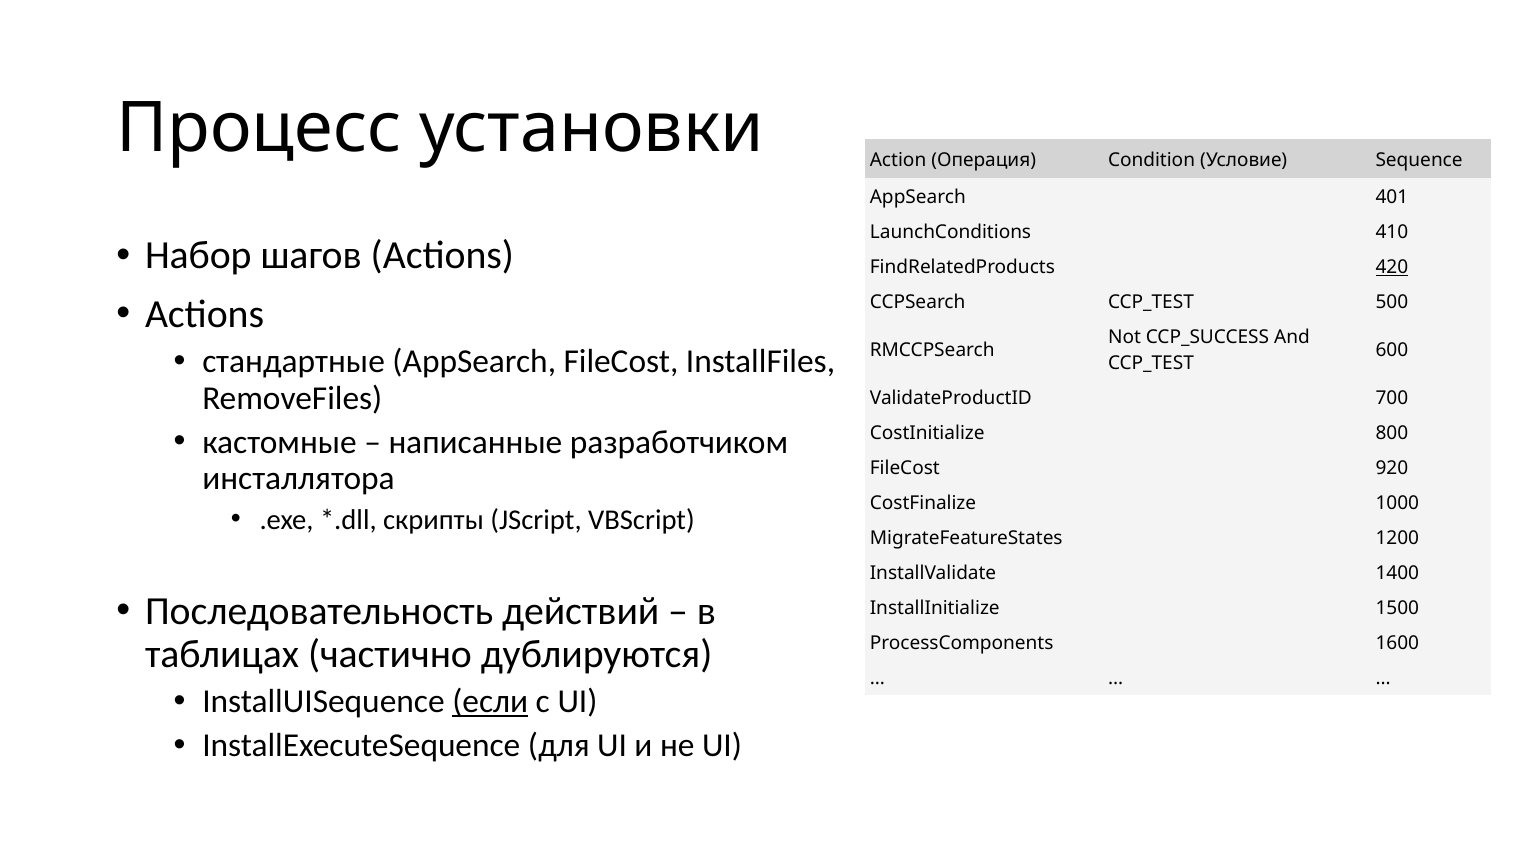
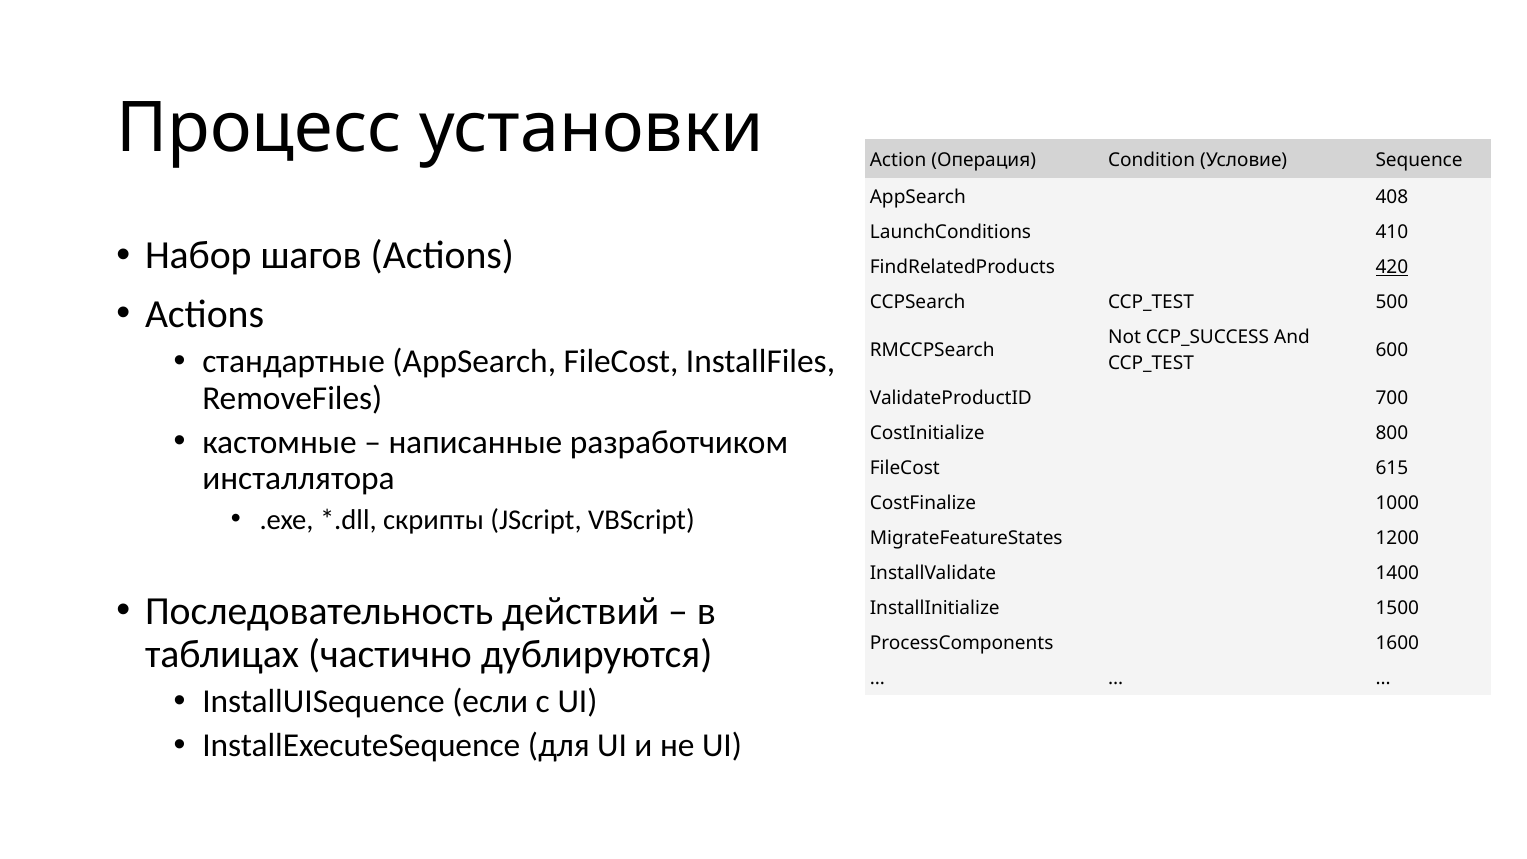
401: 401 -> 408
920: 920 -> 615
если underline: present -> none
